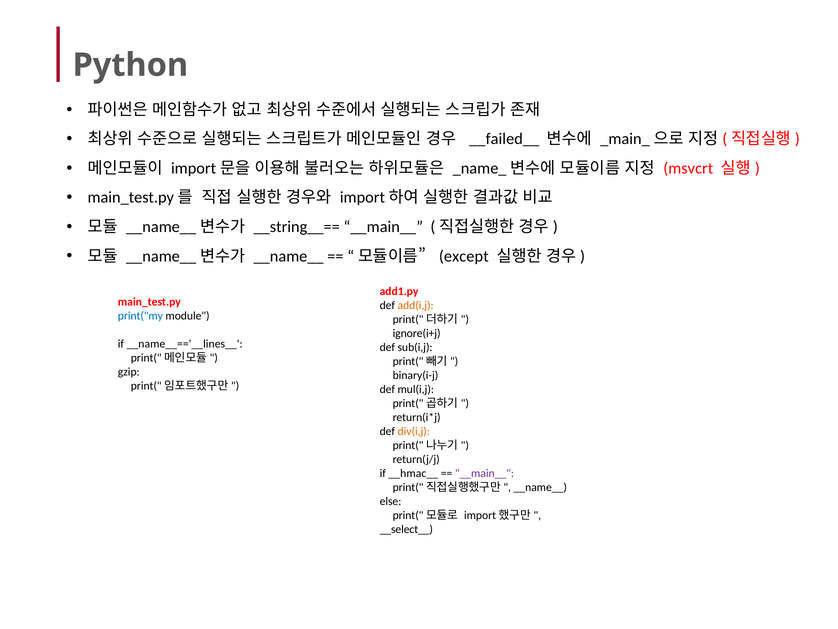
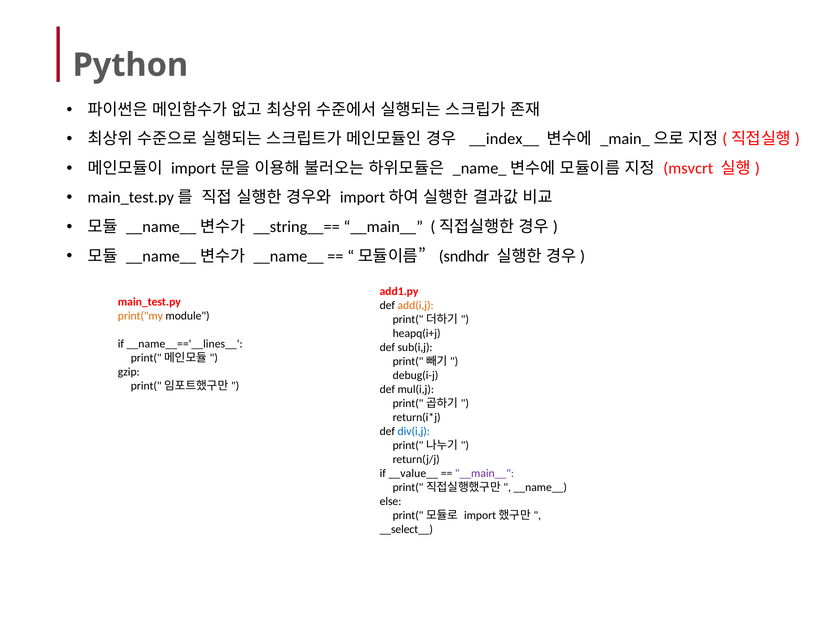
__failed__: __failed__ -> __index__
except: except -> sndhdr
print("my colour: blue -> orange
ignore(i+j: ignore(i+j -> heapq(i+j
binary(i-j: binary(i-j -> debug(i-j
div(i,j colour: orange -> blue
__hmac__: __hmac__ -> __value__
